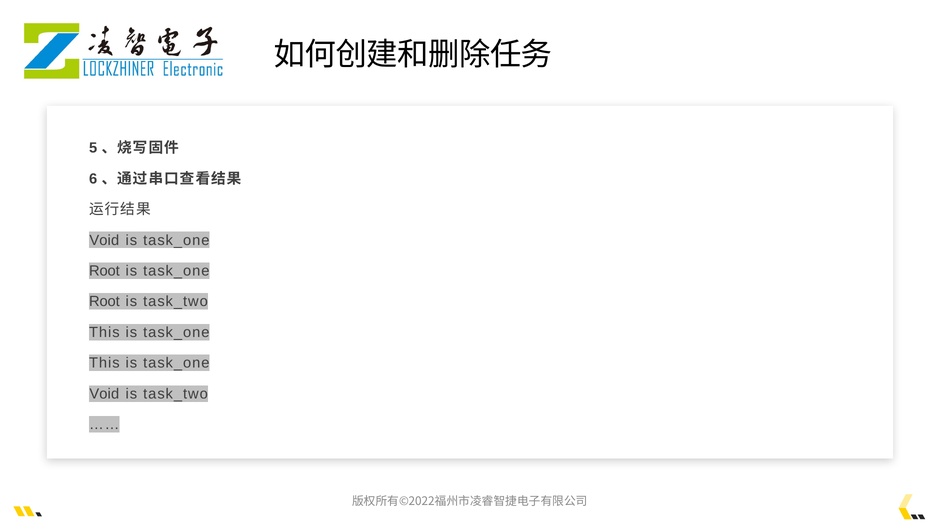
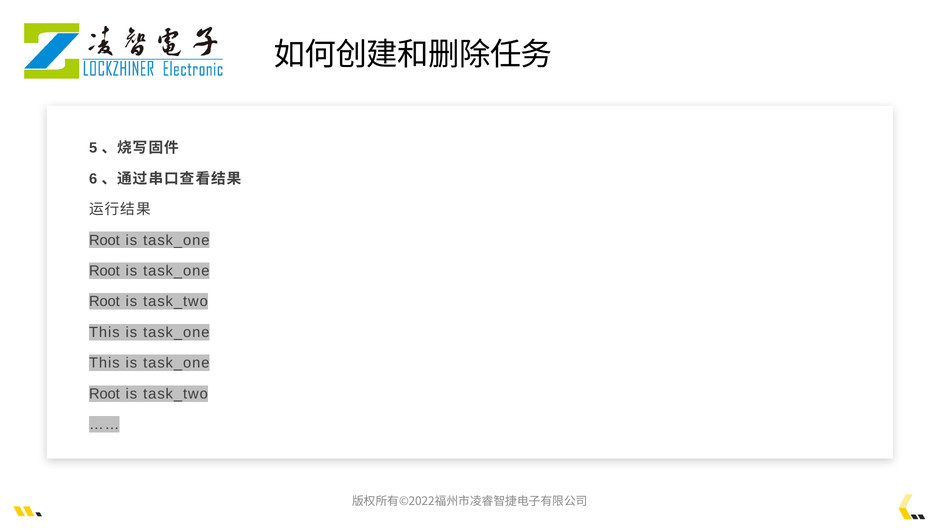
Void at (104, 240): Void -> Root
Void at (104, 394): Void -> Root
